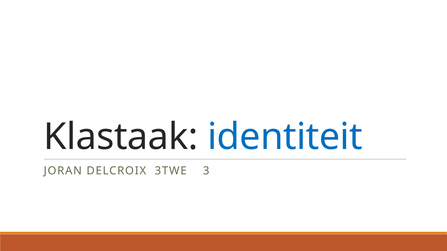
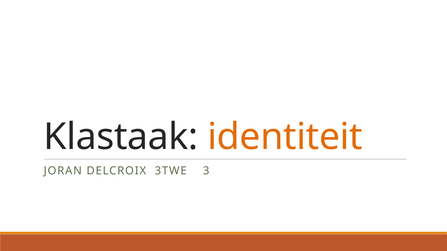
identiteit colour: blue -> orange
